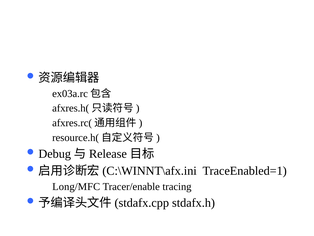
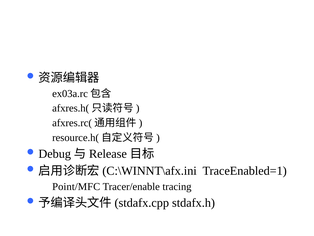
Long/MFC: Long/MFC -> Point/MFC
